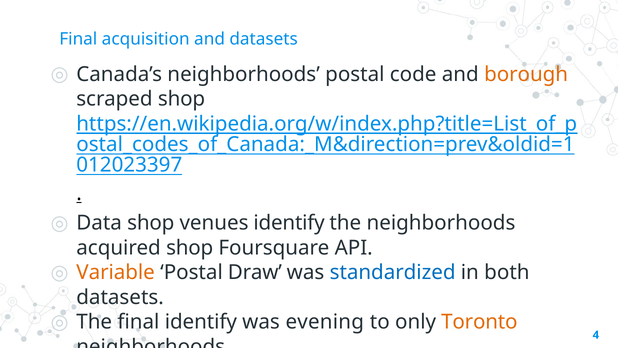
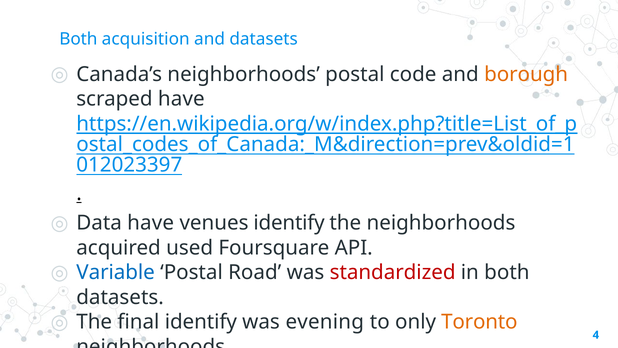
Final at (78, 39): Final -> Both
scraped shop: shop -> have
Data shop: shop -> have
acquired shop: shop -> used
Variable colour: orange -> blue
Draw: Draw -> Road
standardized colour: blue -> red
